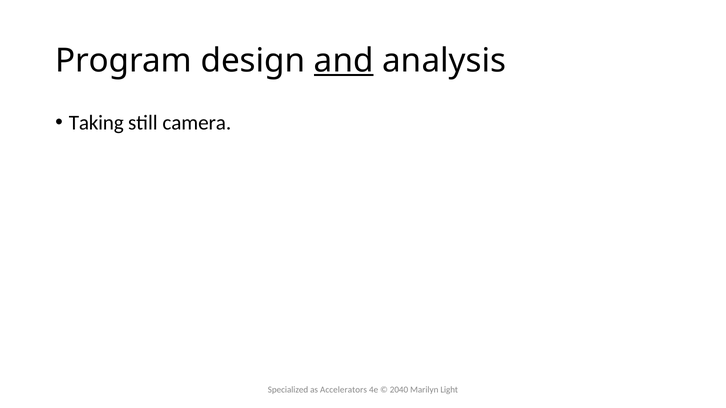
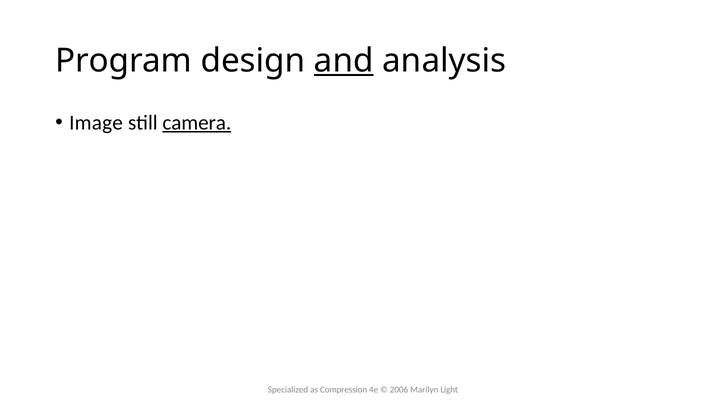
Taking: Taking -> Image
camera underline: none -> present
Accelerators: Accelerators -> Compression
2040: 2040 -> 2006
